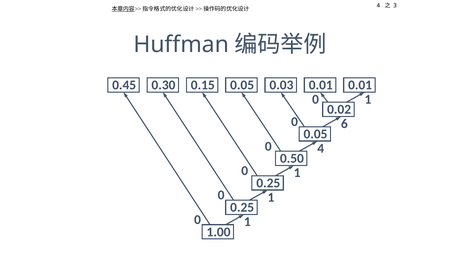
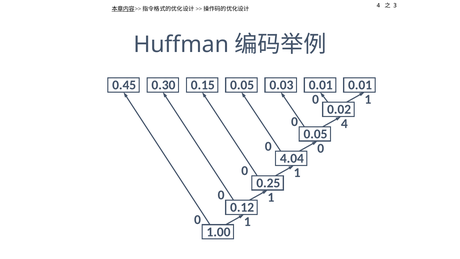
0 6: 6 -> 4
4 at (321, 148): 4 -> 0
0.50: 0.50 -> 4.04
0.25 at (242, 207): 0.25 -> 0.12
